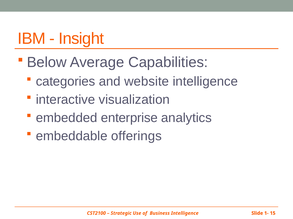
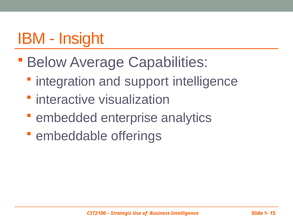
categories: categories -> integration
website: website -> support
